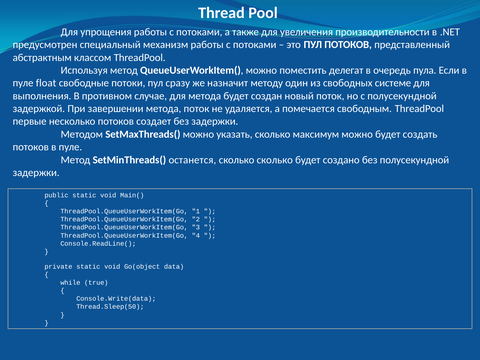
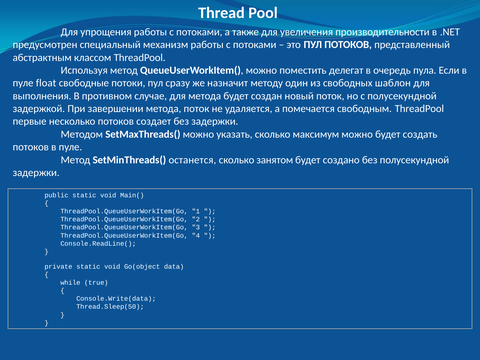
системе: системе -> шаблон
сколько сколько: сколько -> занятом
